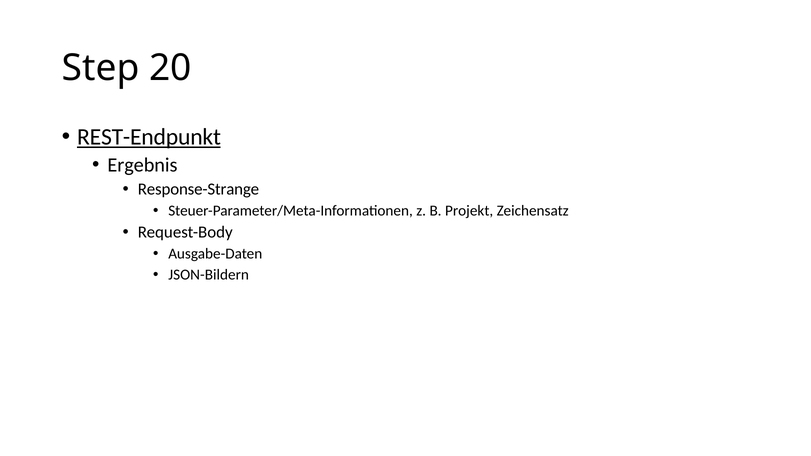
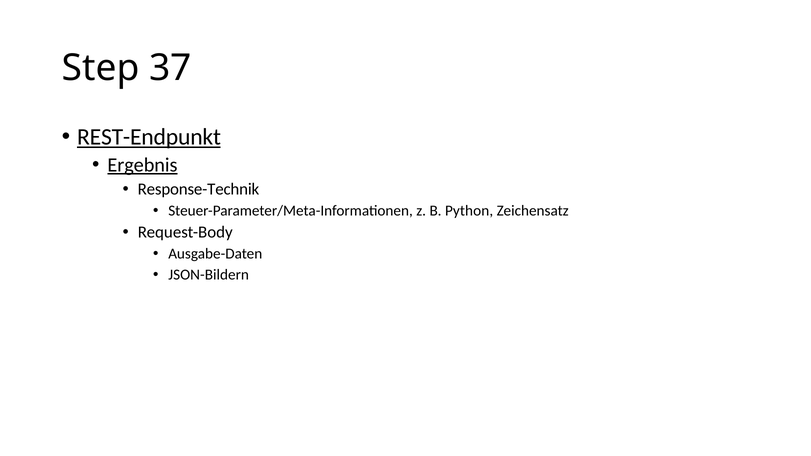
20: 20 -> 37
Ergebnis underline: none -> present
Response-Strange: Response-Strange -> Response-Technik
Projekt: Projekt -> Python
